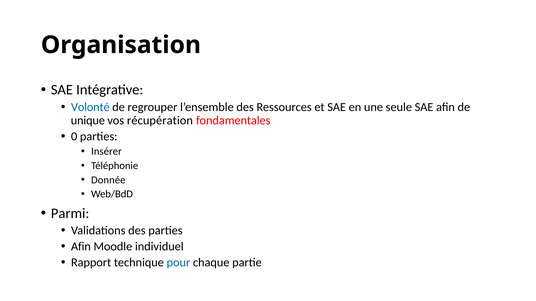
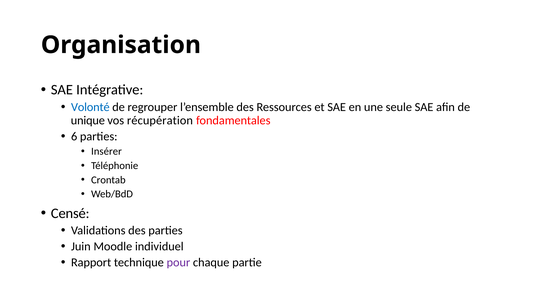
0: 0 -> 6
Donnée: Donnée -> Crontab
Parmi: Parmi -> Censé
Afin at (81, 247): Afin -> Juin
pour colour: blue -> purple
